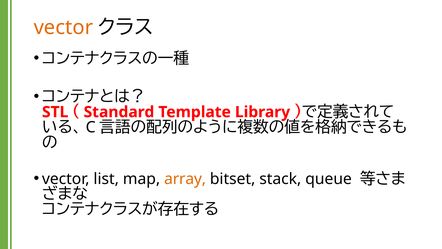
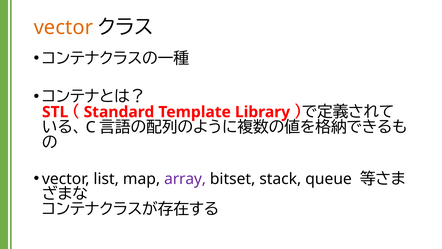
array colour: orange -> purple
